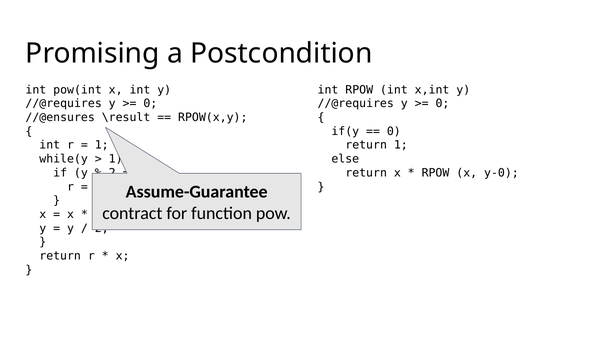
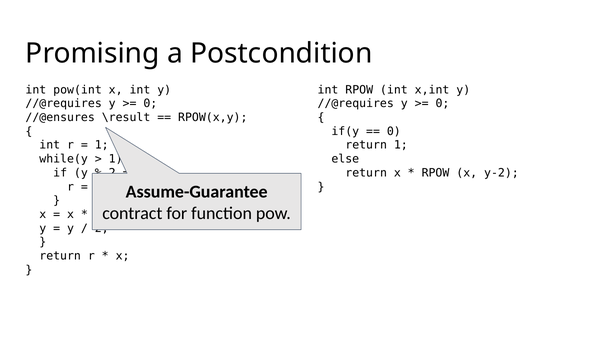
y-0: y-0 -> y-2
